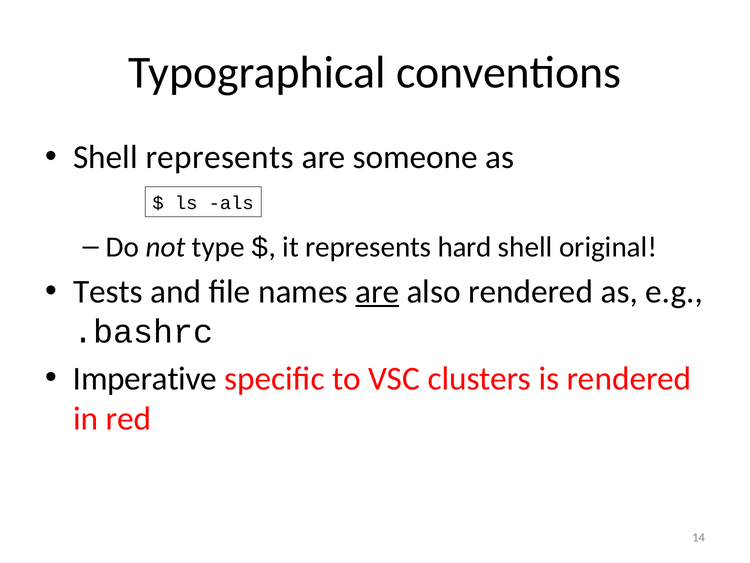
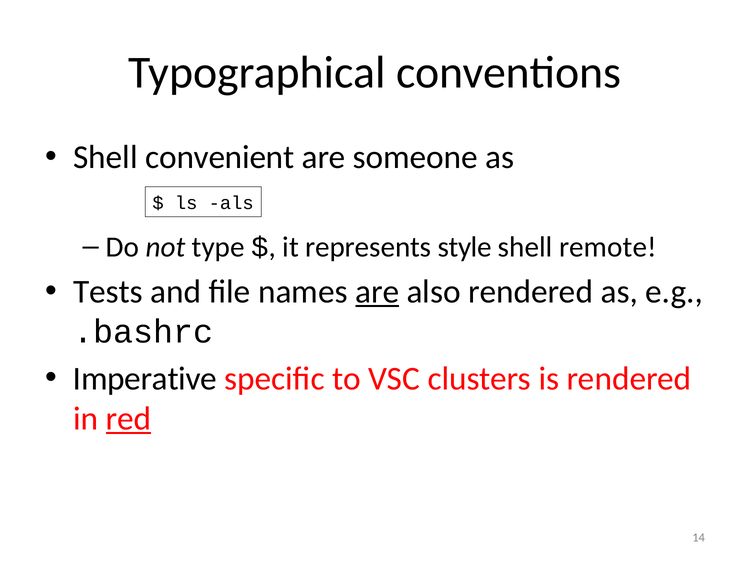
Shell represents: represents -> convenient
hard: hard -> style
original: original -> remote
red underline: none -> present
